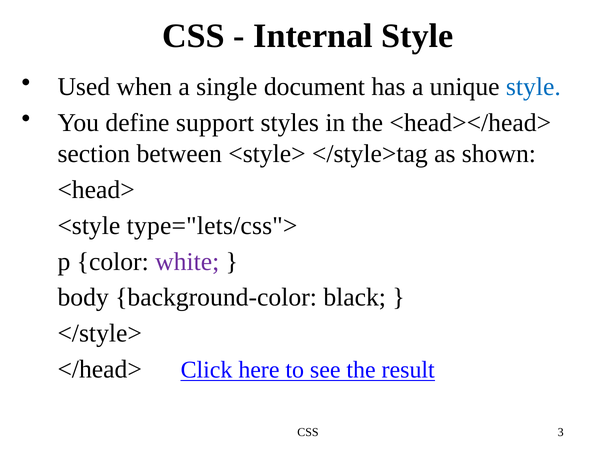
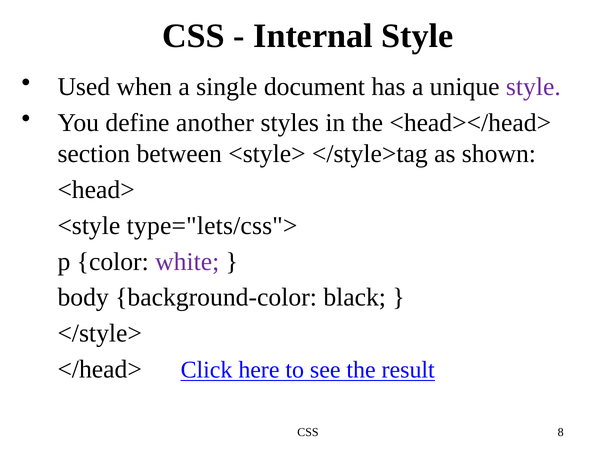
style at (533, 87) colour: blue -> purple
support: support -> another
3: 3 -> 8
